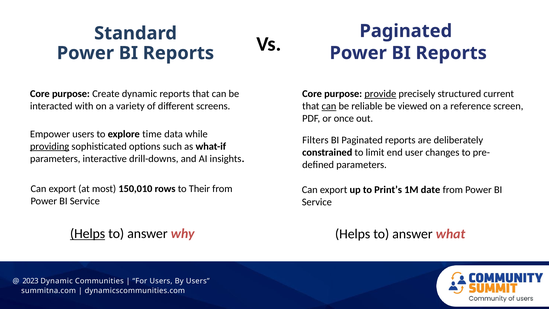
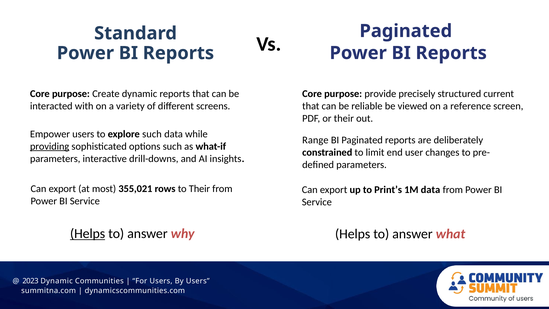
provide underline: present -> none
can at (329, 106) underline: present -> none
or once: once -> their
explore time: time -> such
Filters: Filters -> Range
150,010: 150,010 -> 355,021
1M date: date -> data
